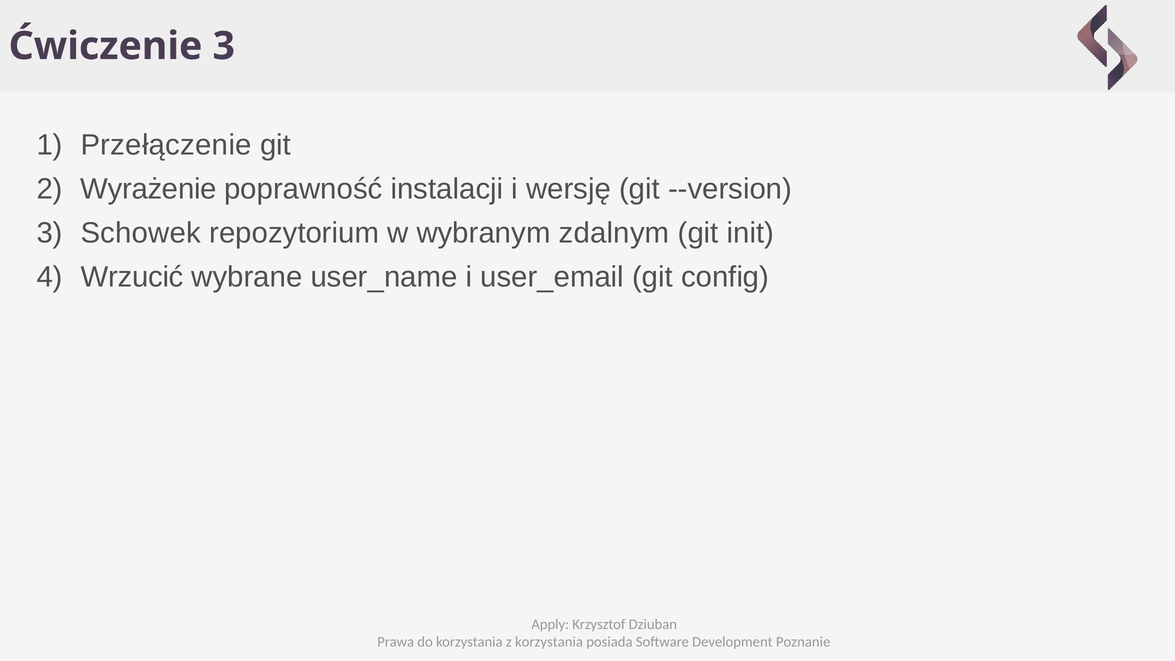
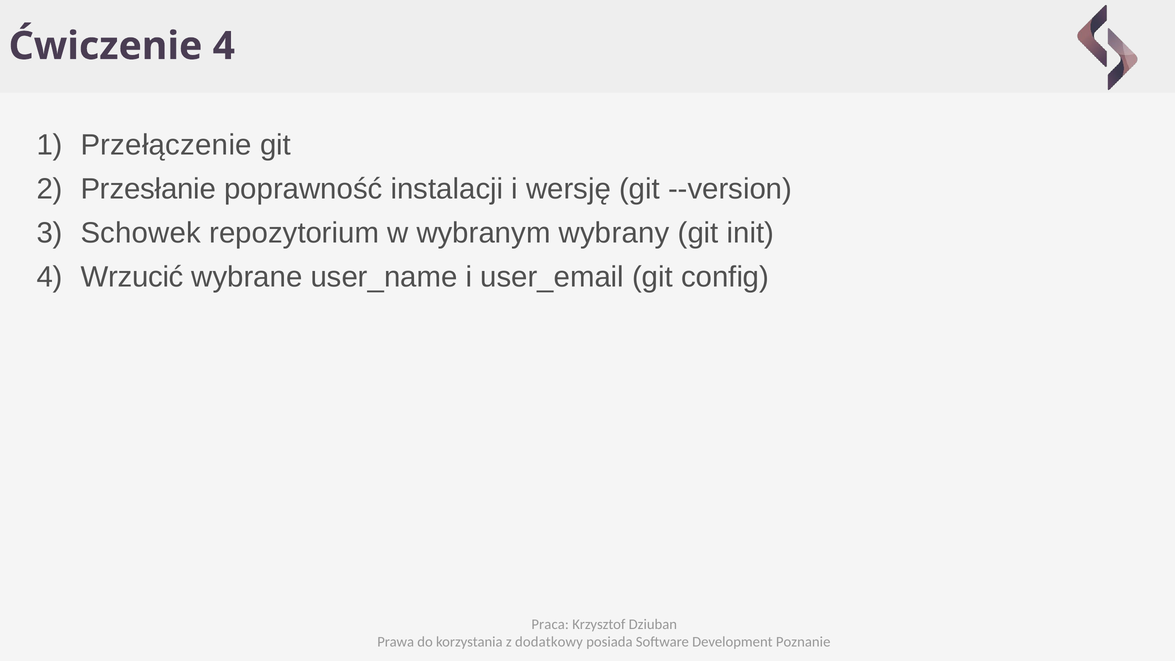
Ćwiczenie 3: 3 -> 4
Wyrażenie: Wyrażenie -> Przesłanie
zdalnym: zdalnym -> wybrany
Apply: Apply -> Praca
z korzystania: korzystania -> dodatkowy
